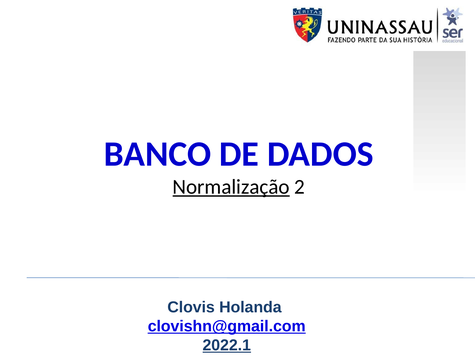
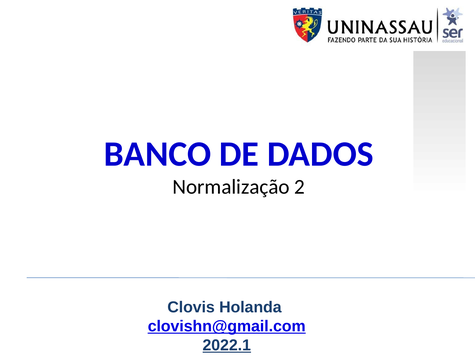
Normalização underline: present -> none
